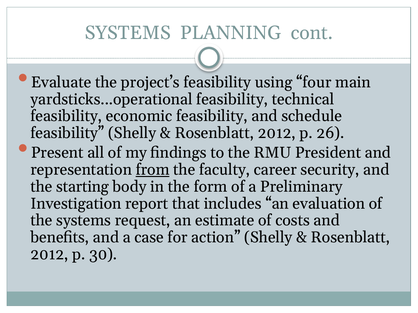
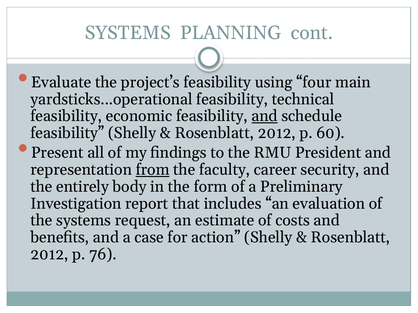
and at (265, 116) underline: none -> present
26: 26 -> 60
starting: starting -> entirely
30: 30 -> 76
